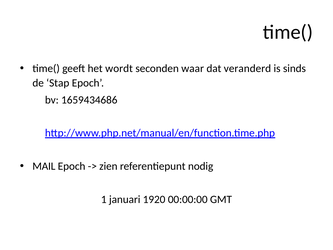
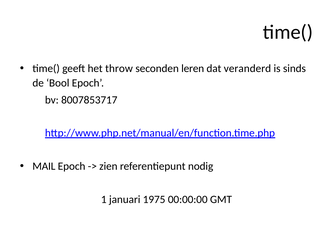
wordt: wordt -> throw
waar: waar -> leren
Stap: Stap -> Bool
1659434686: 1659434686 -> 8007853717
1920: 1920 -> 1975
